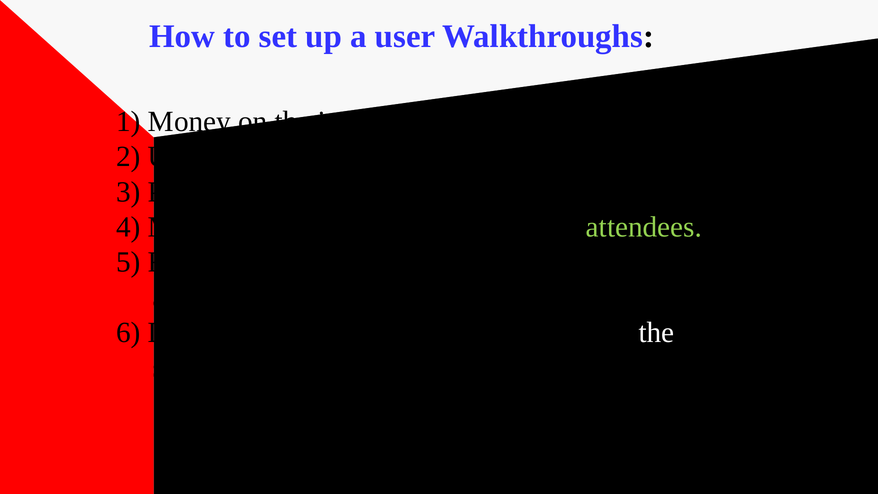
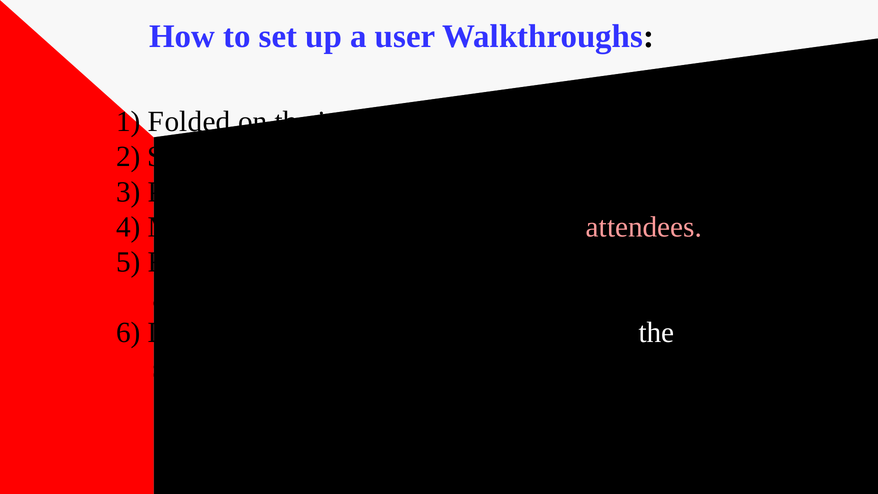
Money: Money -> Folded
Useless: Useless -> Slashed
attendees at (644, 227) colour: light green -> pink
